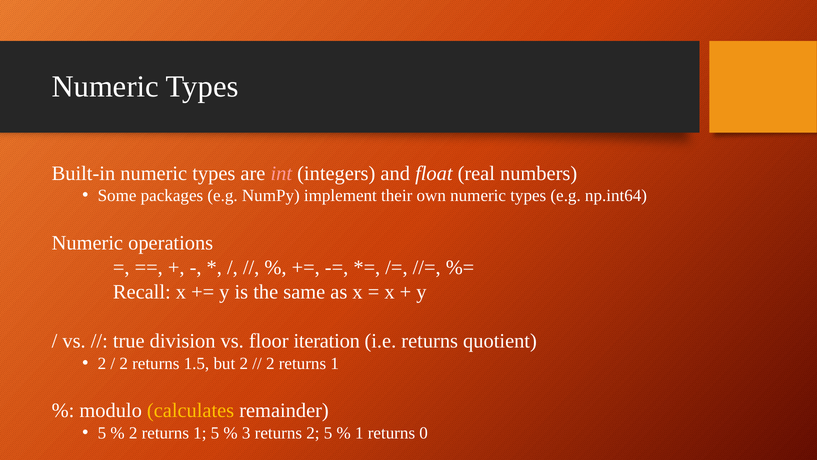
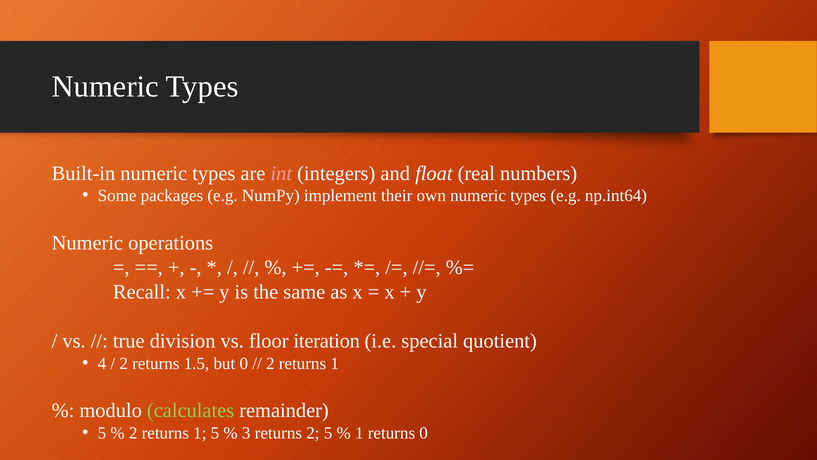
i.e returns: returns -> special
2 at (102, 363): 2 -> 4
but 2: 2 -> 0
calculates colour: yellow -> light green
